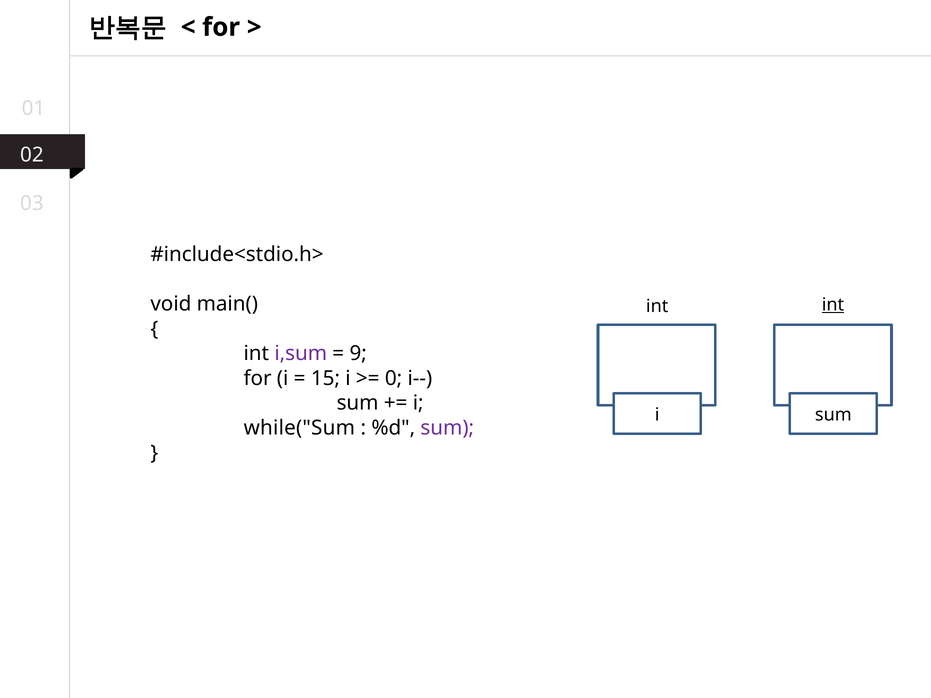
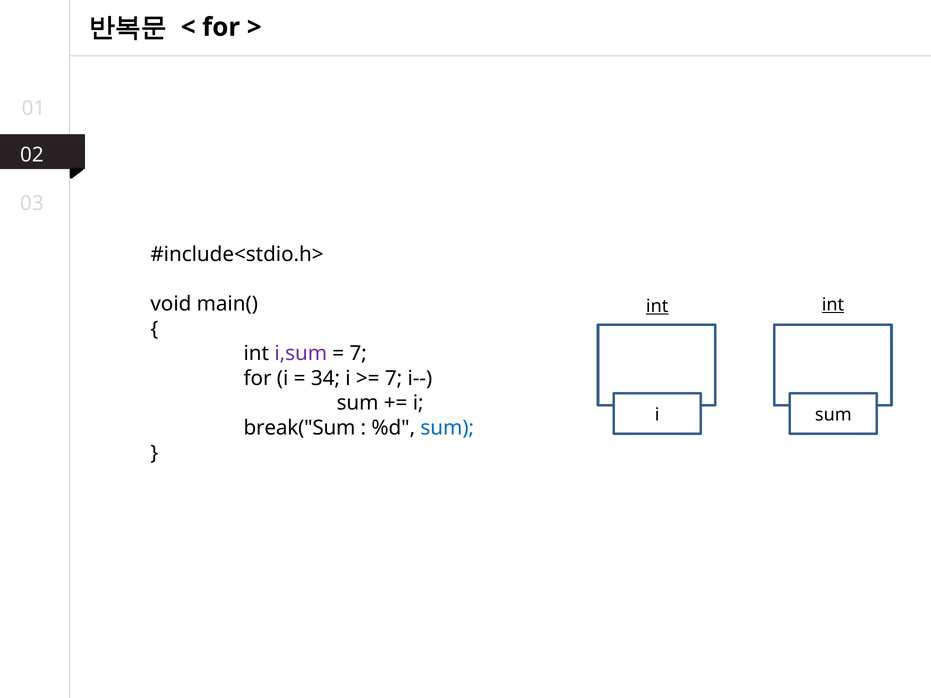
int at (657, 306) underline: none -> present
9 at (358, 354): 9 -> 7
15: 15 -> 34
0 at (394, 378): 0 -> 7
while("Sum: while("Sum -> break("Sum
sum at (447, 428) colour: purple -> blue
